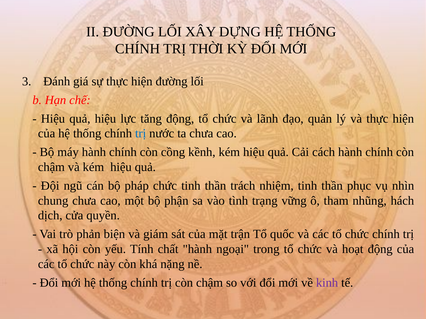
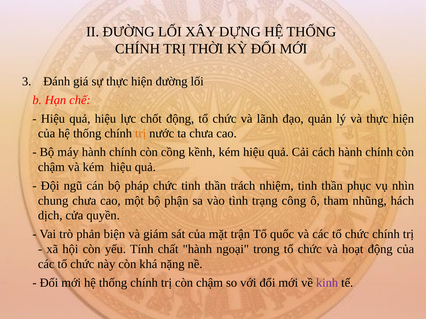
tăng: tăng -> chốt
trị at (141, 134) colour: blue -> orange
vững: vững -> công
